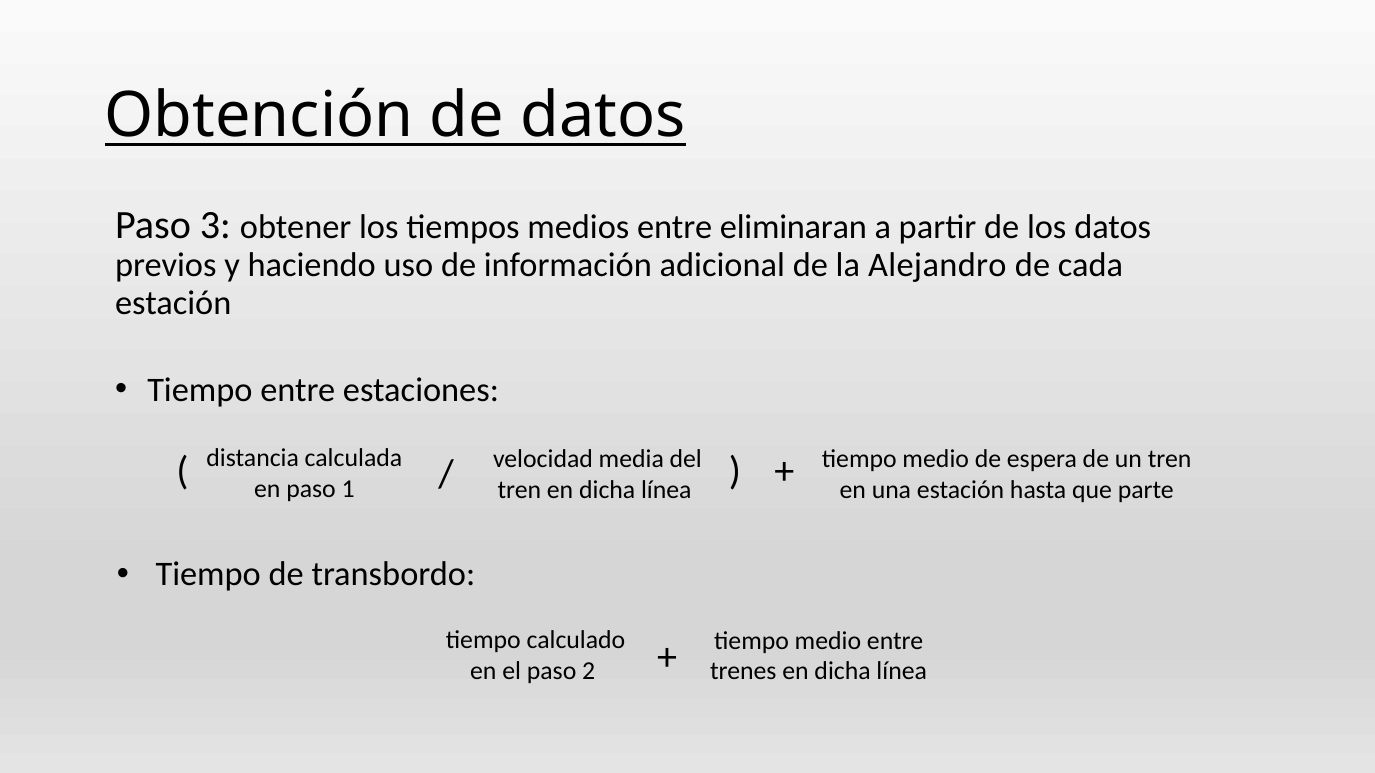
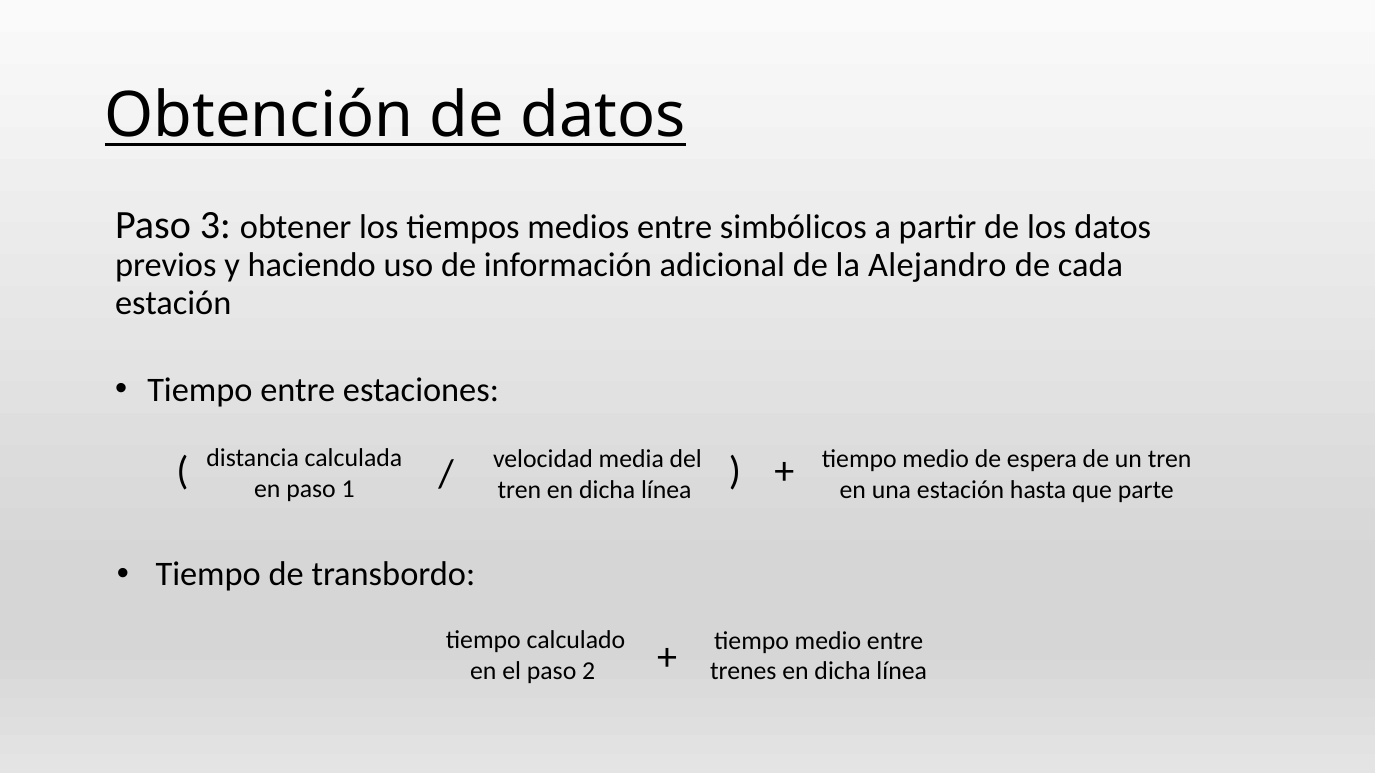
eliminaran: eliminaran -> simbólicos
